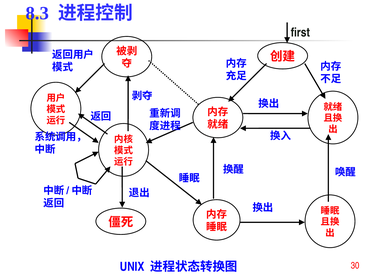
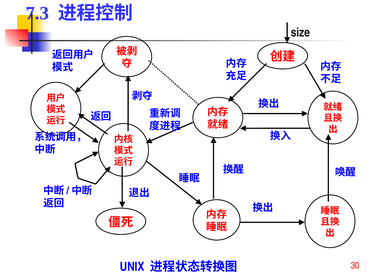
8.3: 8.3 -> 7.3
first: first -> size
